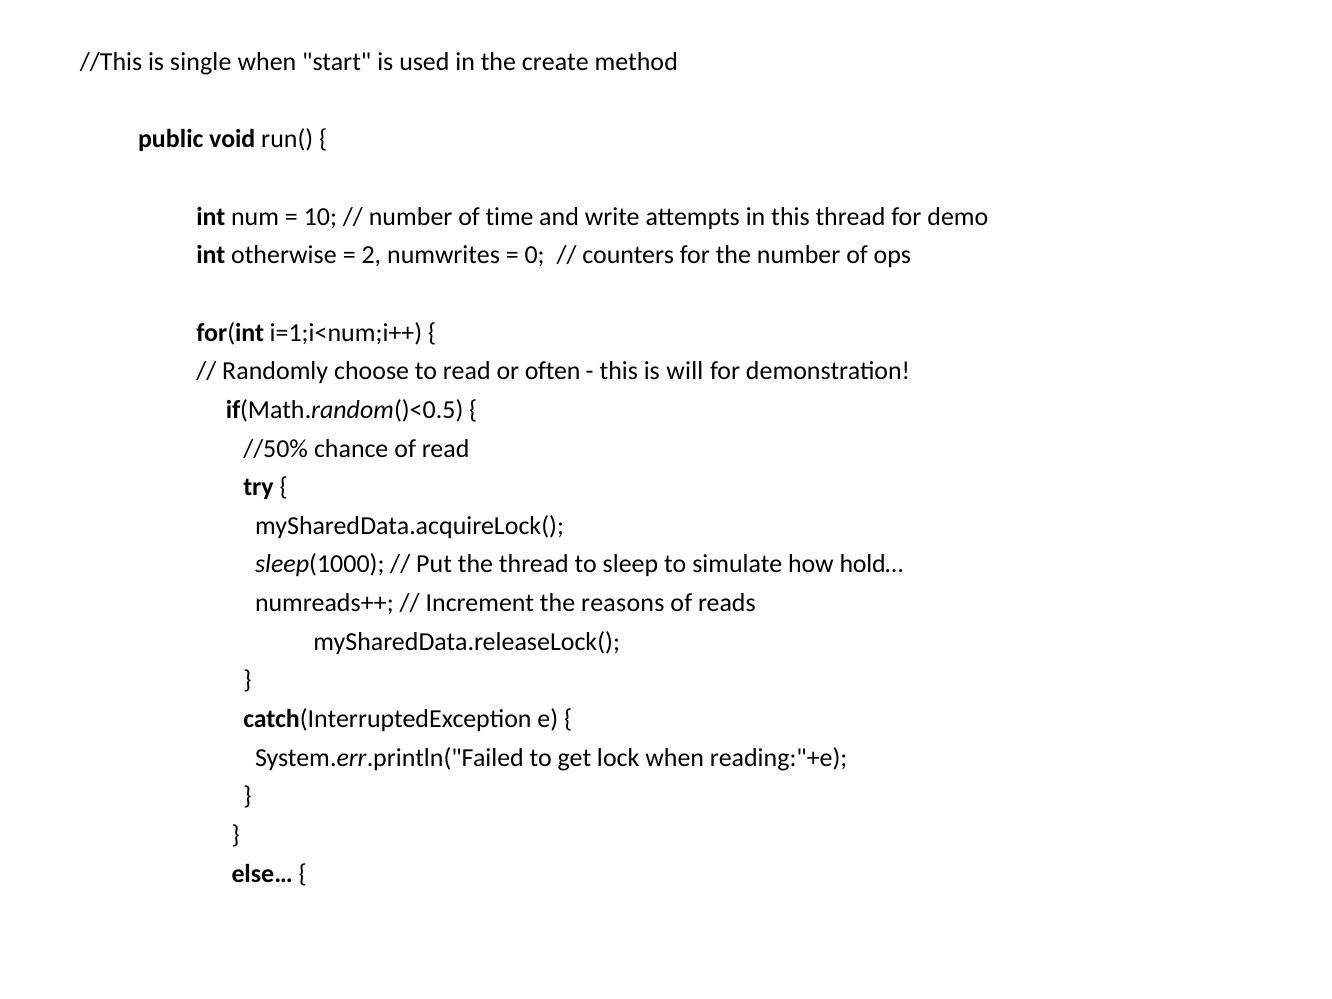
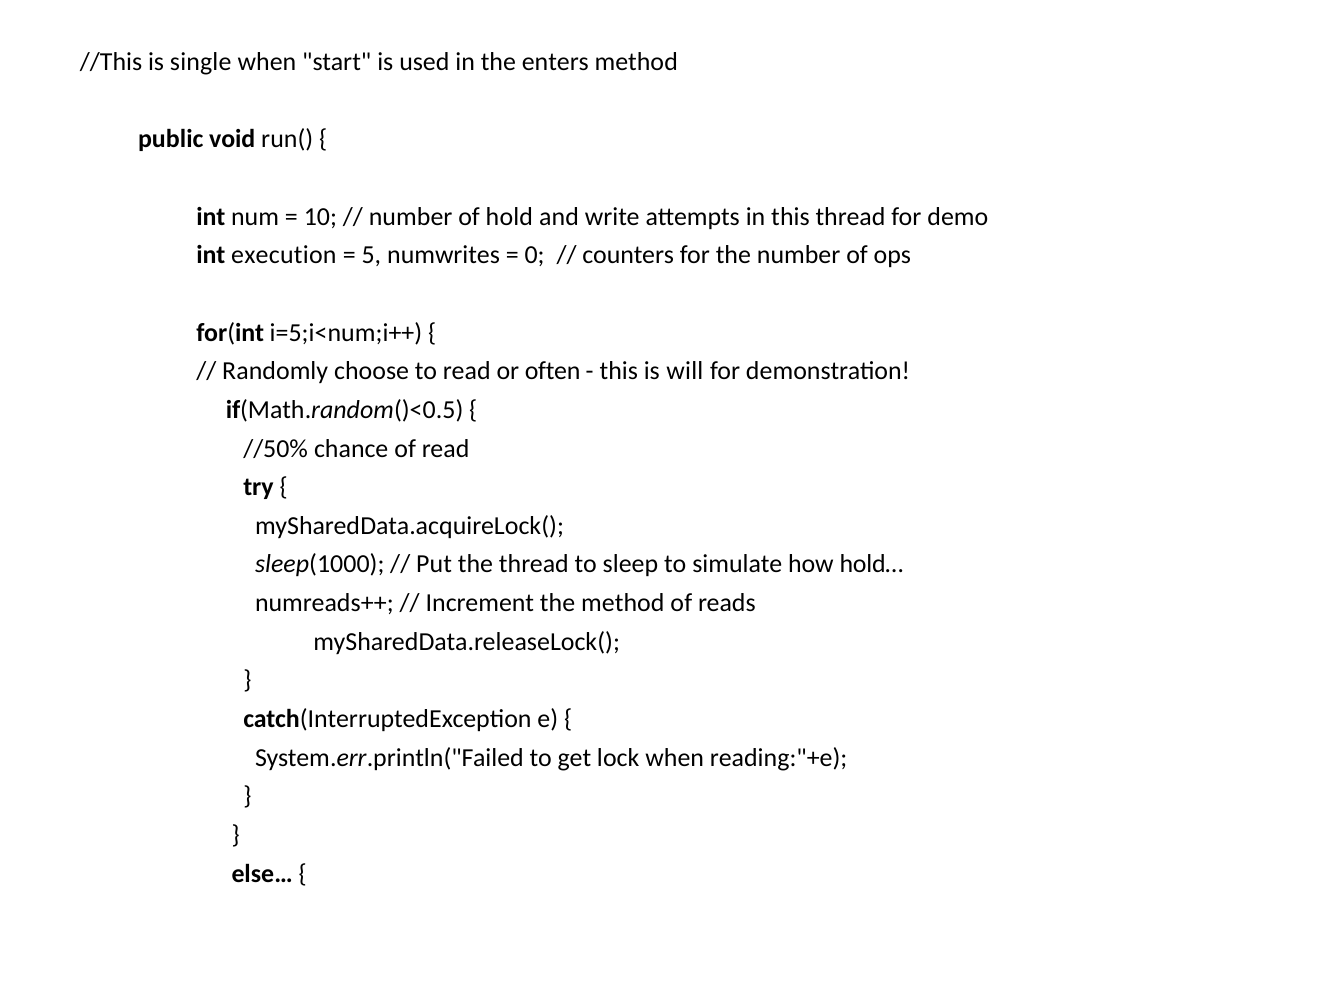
create: create -> enters
time: time -> hold
otherwise: otherwise -> execution
2: 2 -> 5
i=1;i<num;i++: i=1;i<num;i++ -> i=5;i<num;i++
the reasons: reasons -> method
